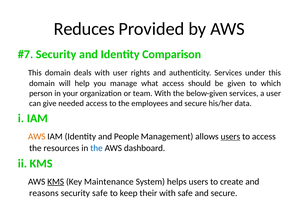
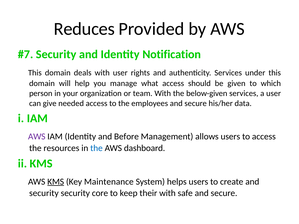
Comparison: Comparison -> Notification
AWS at (37, 137) colour: orange -> purple
People: People -> Before
users at (230, 137) underline: present -> none
reasons at (44, 193): reasons -> security
security safe: safe -> core
